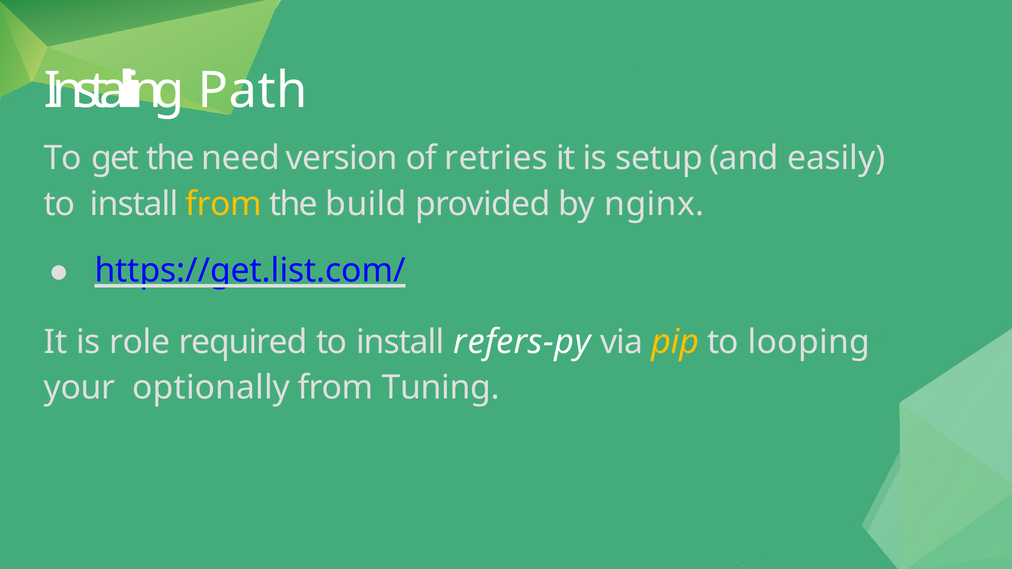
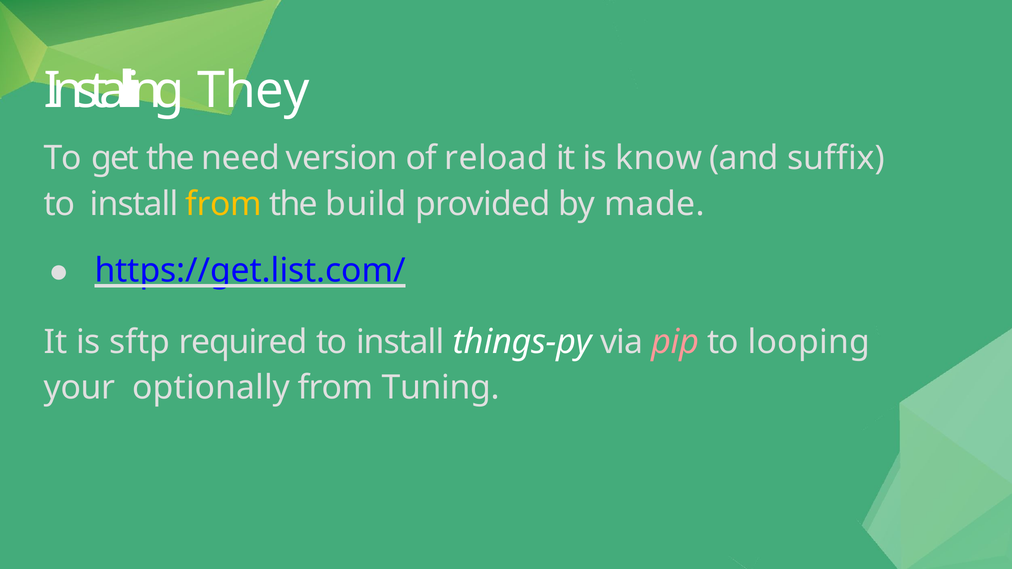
Path: Path -> They
retries: retries -> reload
setup: setup -> know
easily: easily -> suffix
nginx: nginx -> made
role: role -> sftp
refers-py: refers-py -> things-py
pip colour: yellow -> pink
